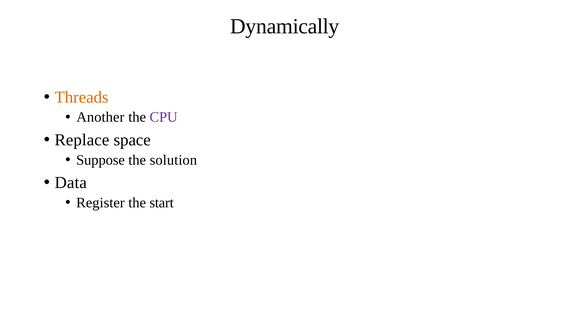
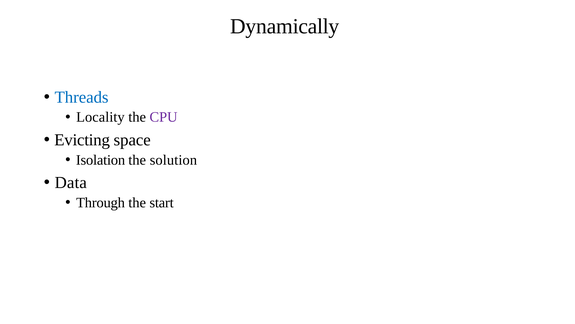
Threads colour: orange -> blue
Another: Another -> Locality
Replace: Replace -> Evicting
Suppose: Suppose -> Isolation
Register: Register -> Through
